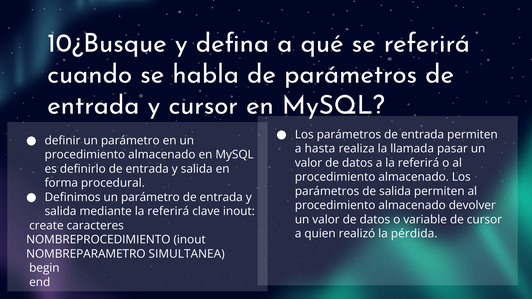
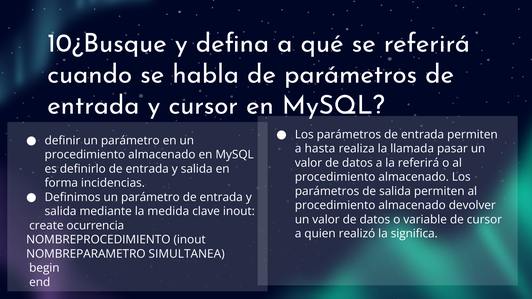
procedural: procedural -> incidencias
mediante la referirá: referirá -> medida
caracteres: caracteres -> ocurrencia
pérdida: pérdida -> significa
